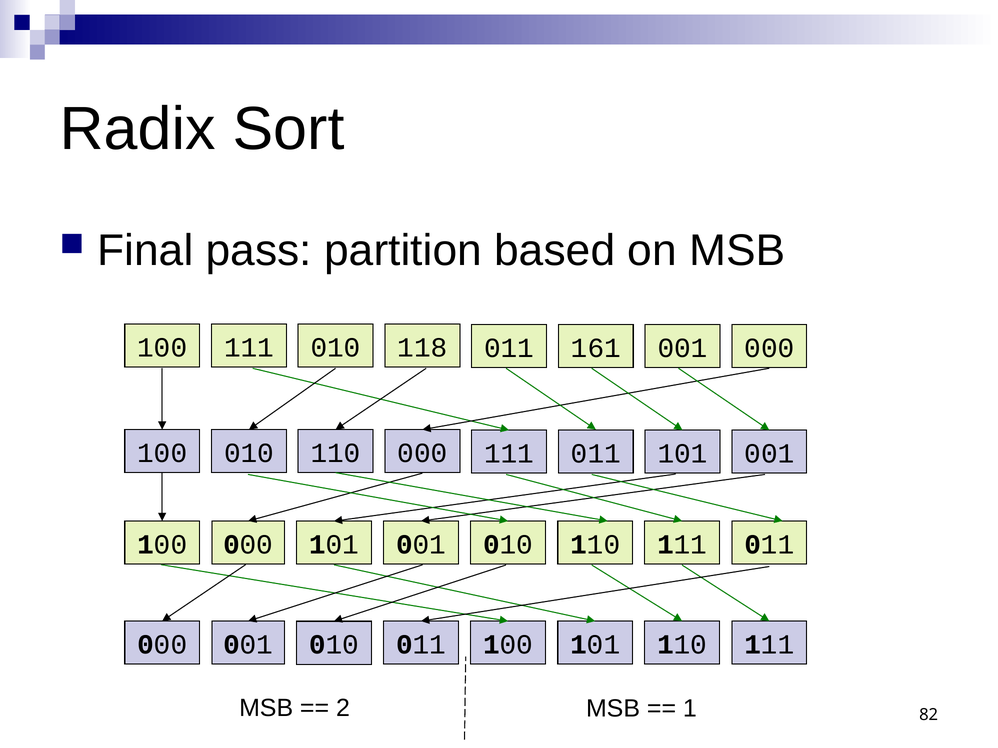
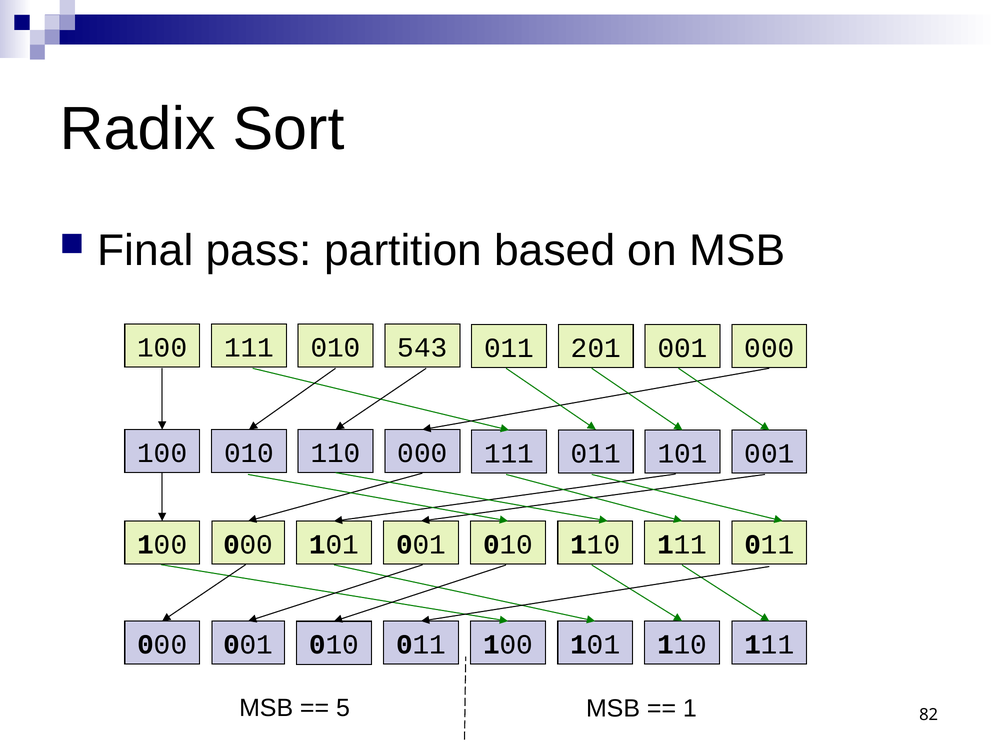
118: 118 -> 543
161: 161 -> 201
2: 2 -> 5
